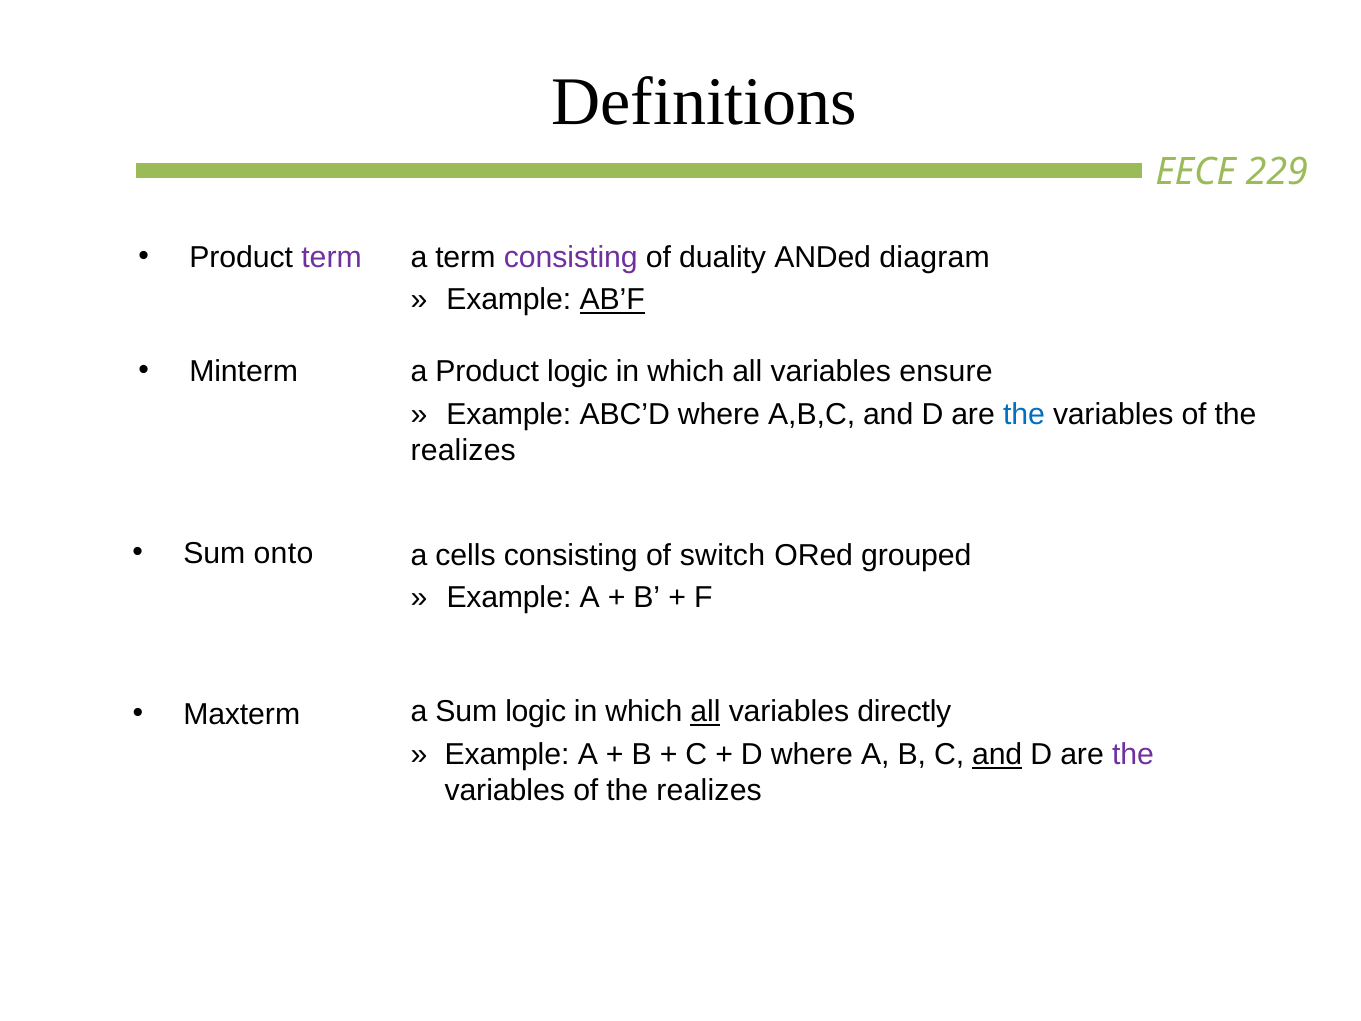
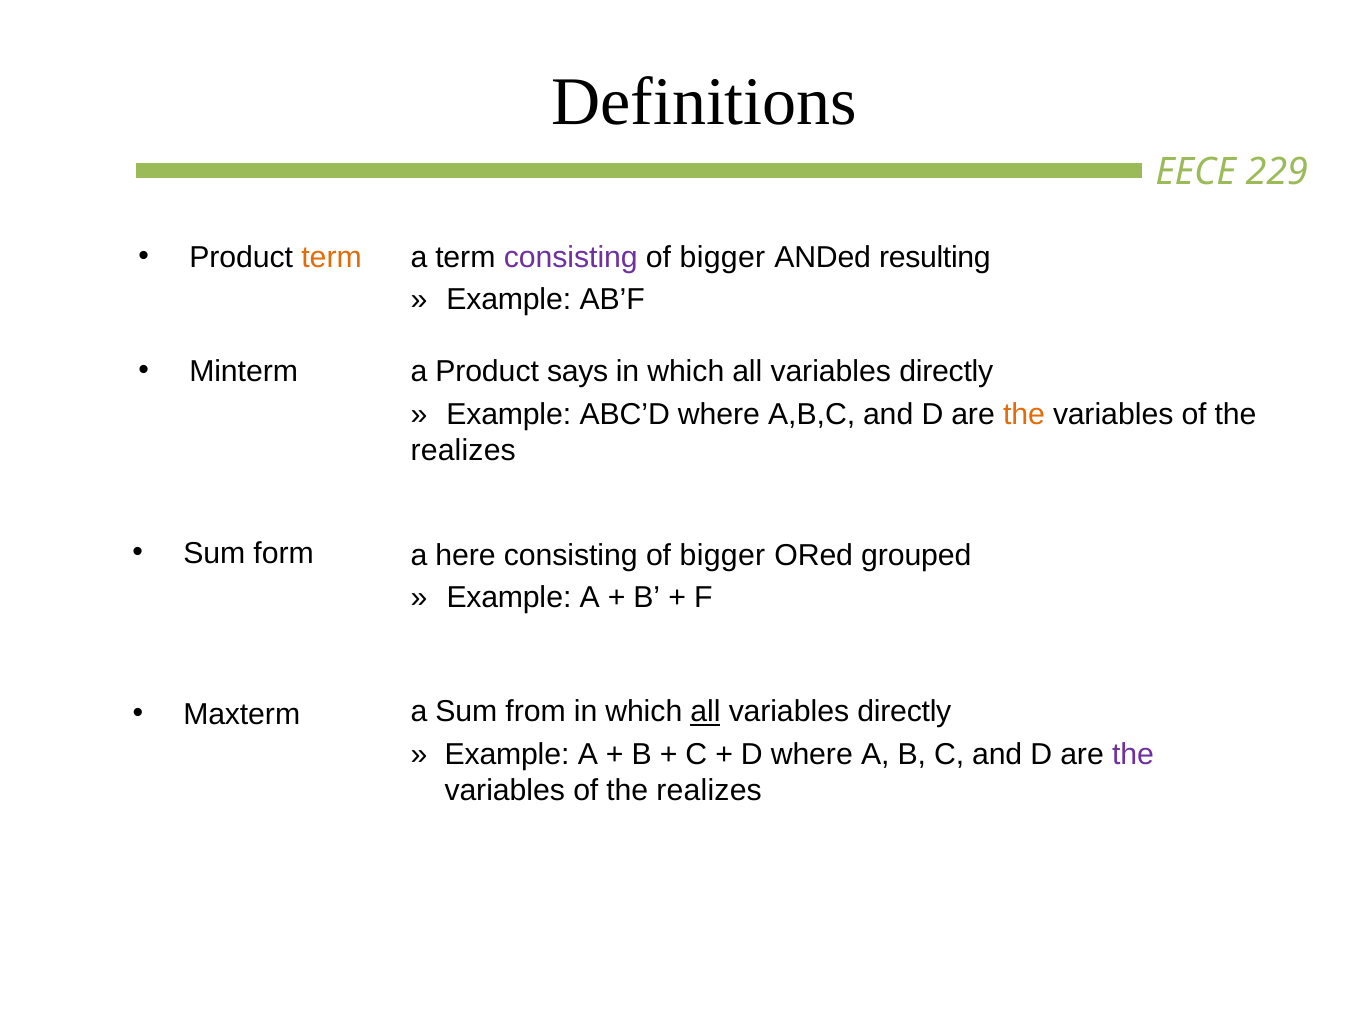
term at (332, 257) colour: purple -> orange
duality at (723, 257): duality -> bigger
diagram: diagram -> resulting
AB’F underline: present -> none
Product logic: logic -> says
ensure at (946, 372): ensure -> directly
the at (1024, 414) colour: blue -> orange
onto: onto -> form
cells: cells -> here
switch at (722, 555): switch -> bigger
Sum logic: logic -> from
and at (997, 754) underline: present -> none
